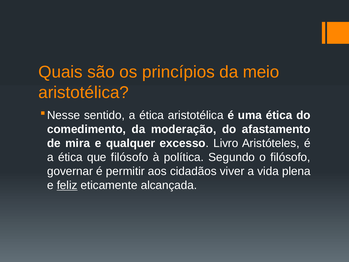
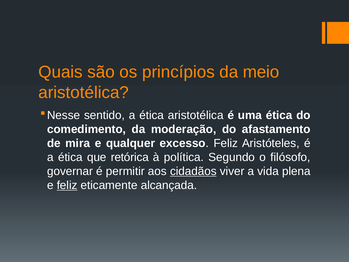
excesso Livro: Livro -> Feliz
que filósofo: filósofo -> retórica
cidadãos underline: none -> present
